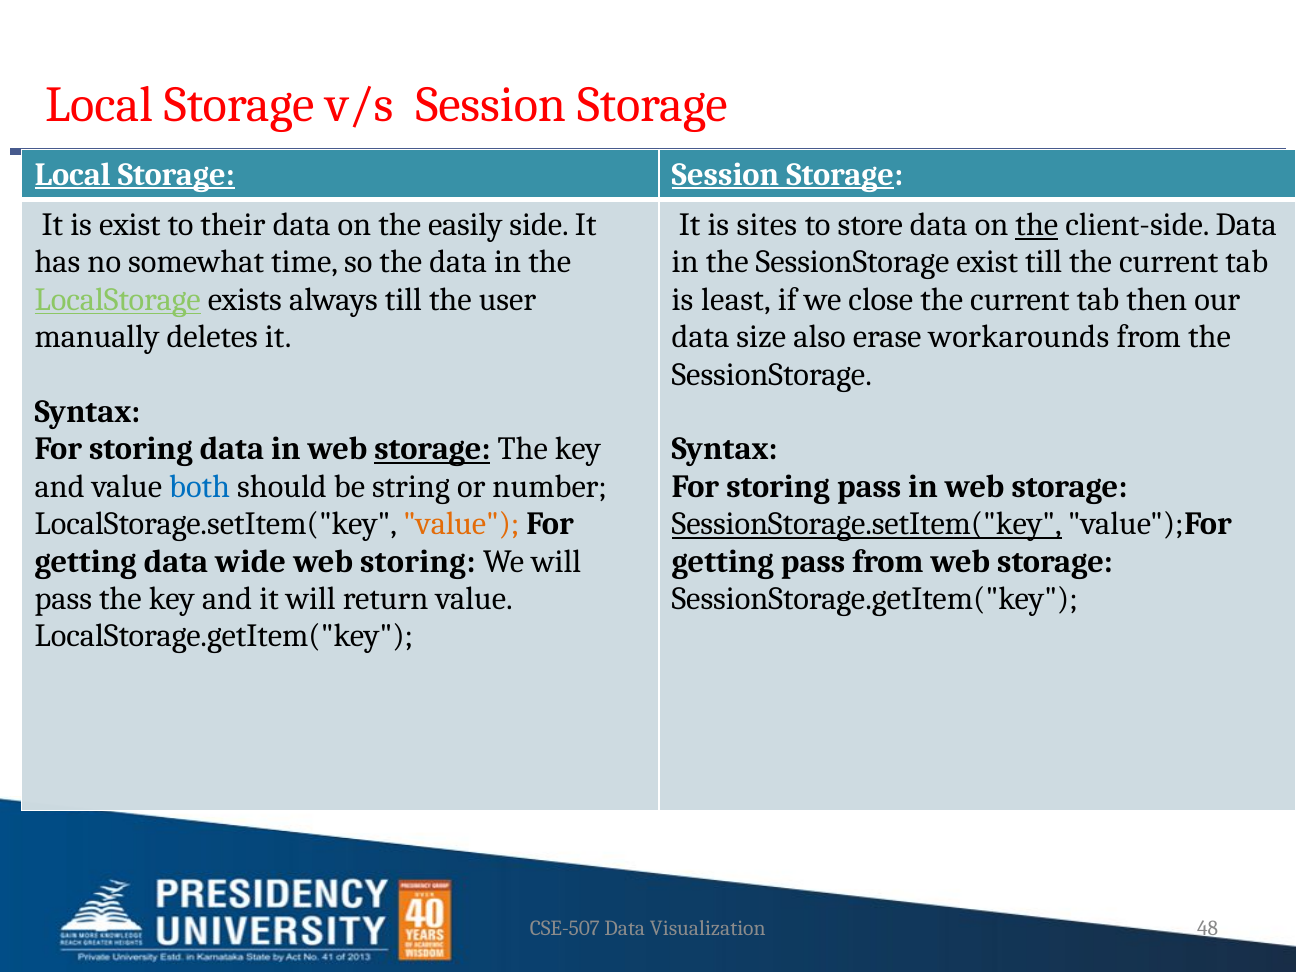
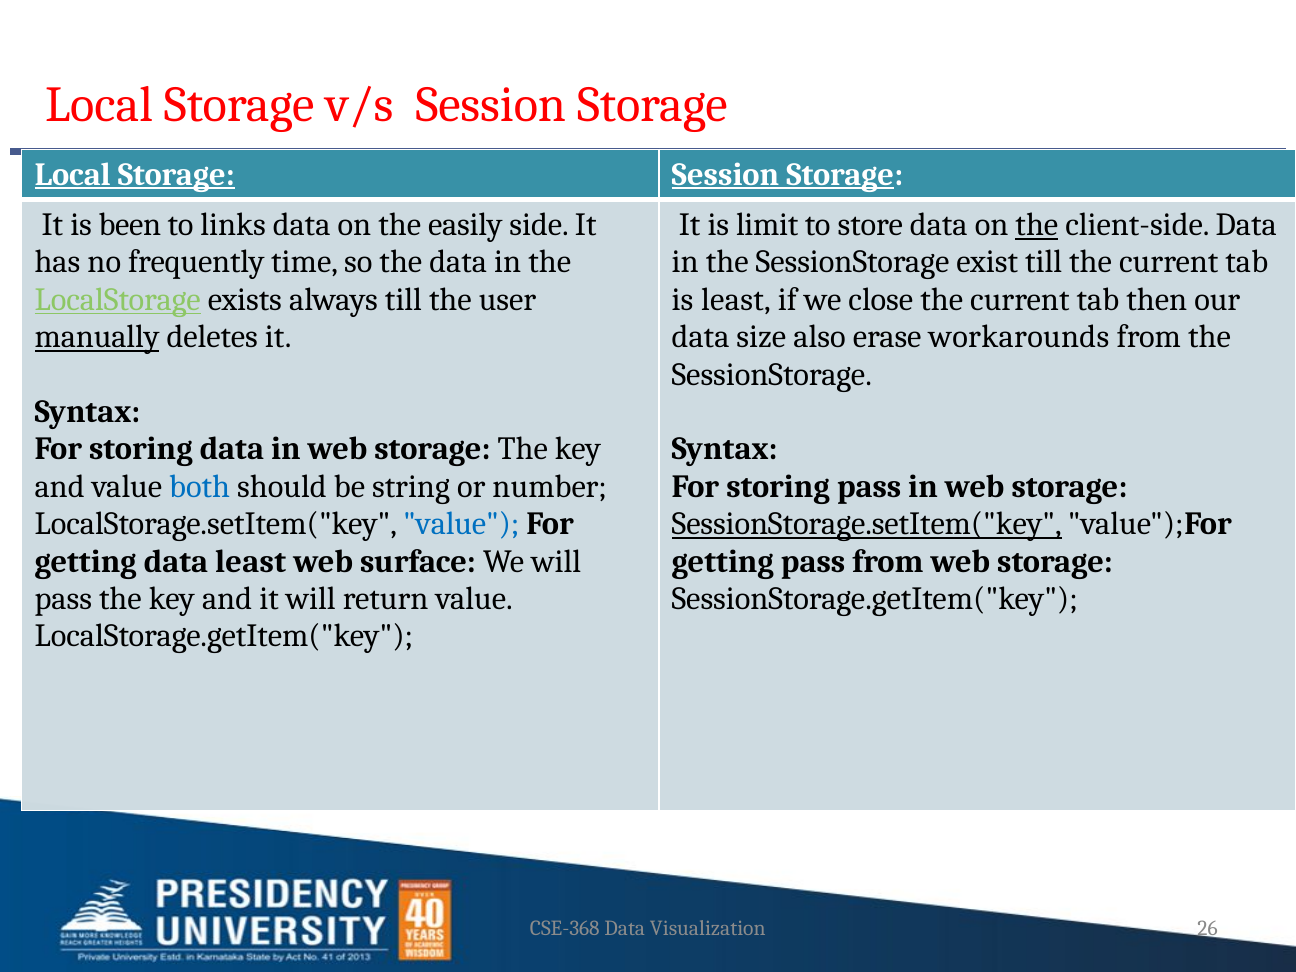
is exist: exist -> been
their: their -> links
sites: sites -> limit
somewhat: somewhat -> frequently
manually underline: none -> present
storage at (432, 449) underline: present -> none
value at (461, 524) colour: orange -> blue
data wide: wide -> least
web storing: storing -> surface
CSE-507: CSE-507 -> CSE-368
48: 48 -> 26
